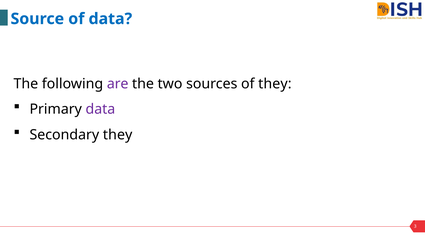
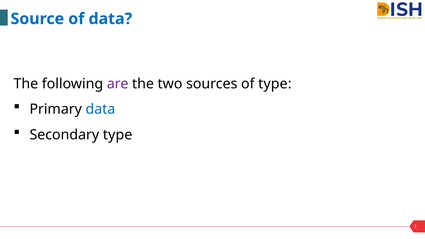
of they: they -> type
data at (100, 109) colour: purple -> blue
Secondary they: they -> type
